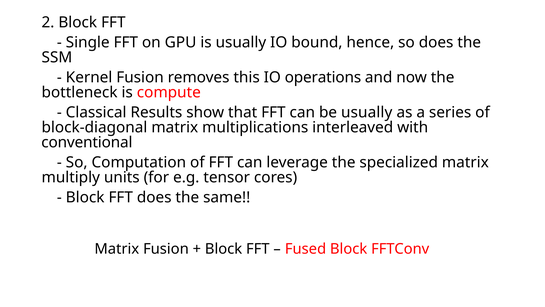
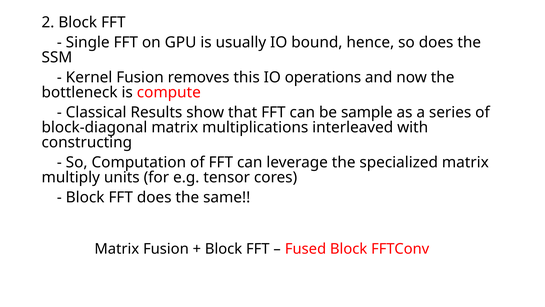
be usually: usually -> sample
conventional: conventional -> constructing
